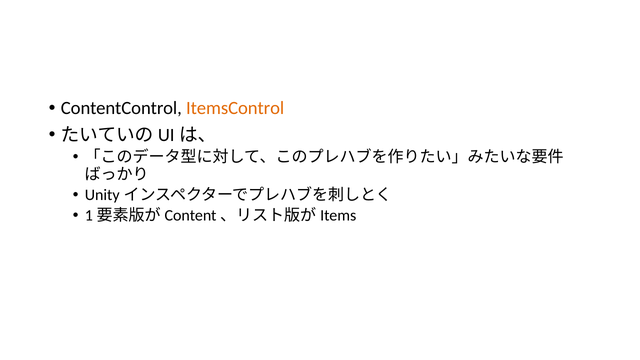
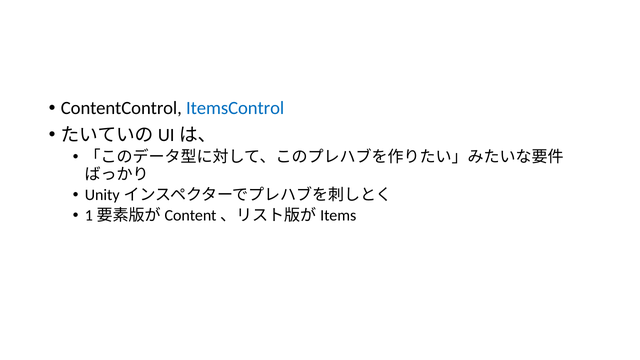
ItemsControl colour: orange -> blue
